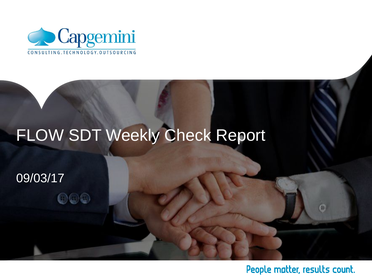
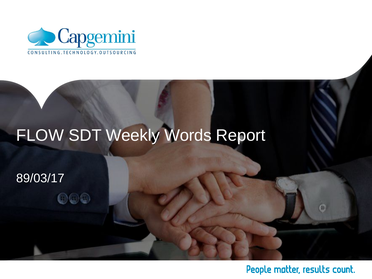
Check: Check -> Words
09/03/17: 09/03/17 -> 89/03/17
